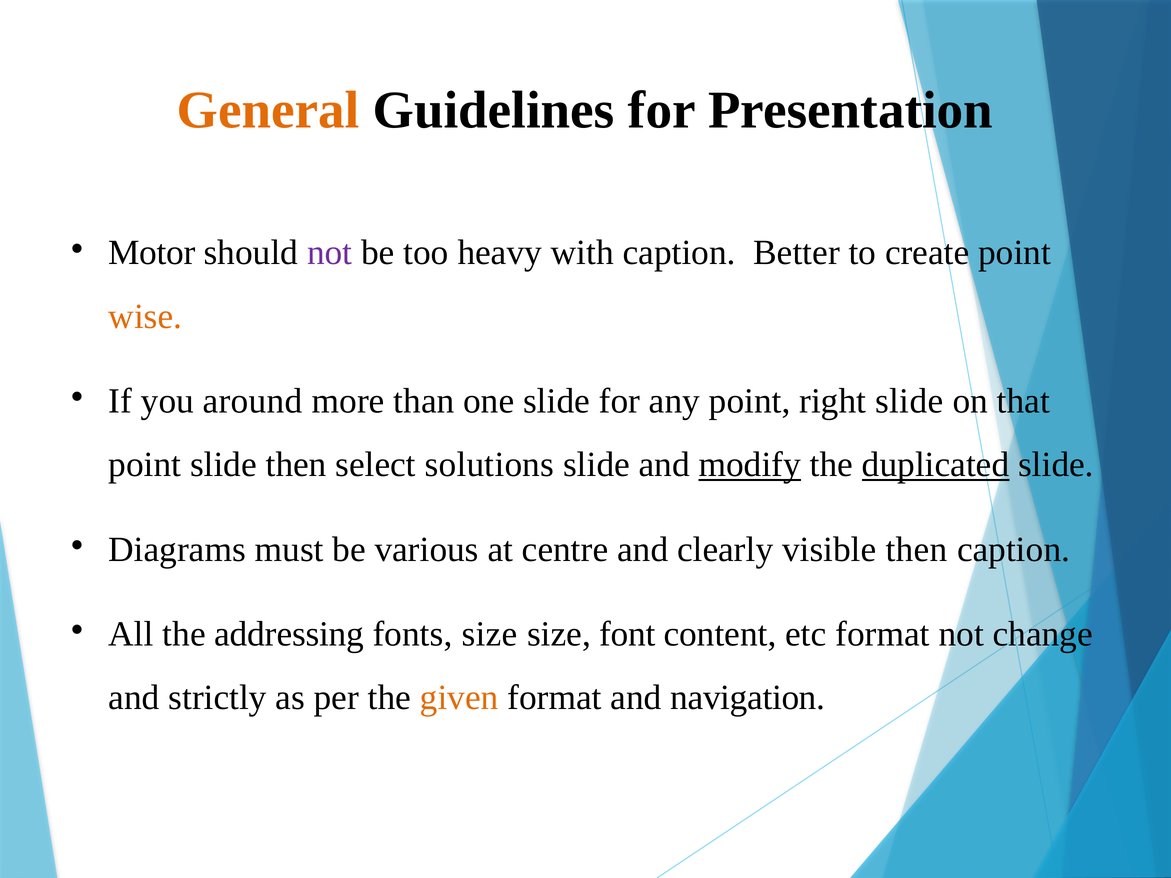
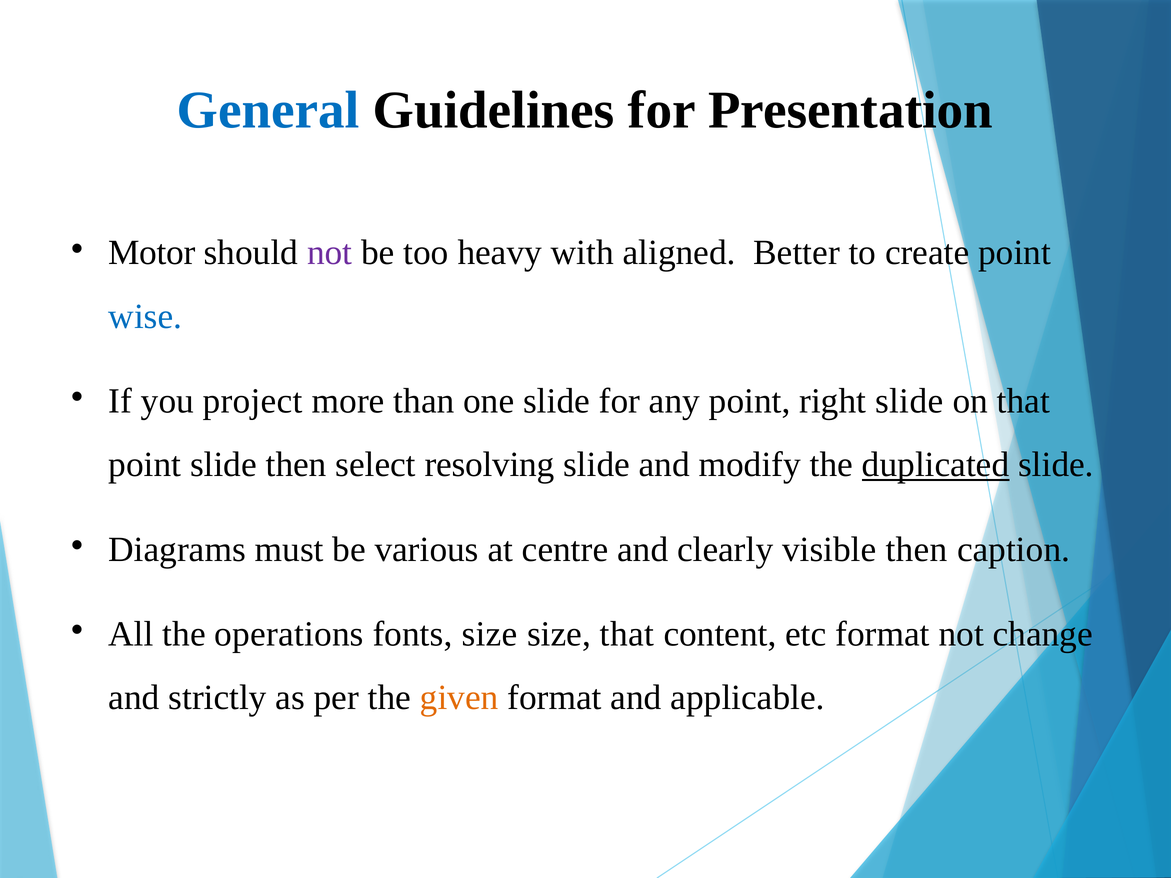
General colour: orange -> blue
with caption: caption -> aligned
wise colour: orange -> blue
around: around -> project
solutions: solutions -> resolving
modify underline: present -> none
addressing: addressing -> operations
size font: font -> that
navigation: navigation -> applicable
